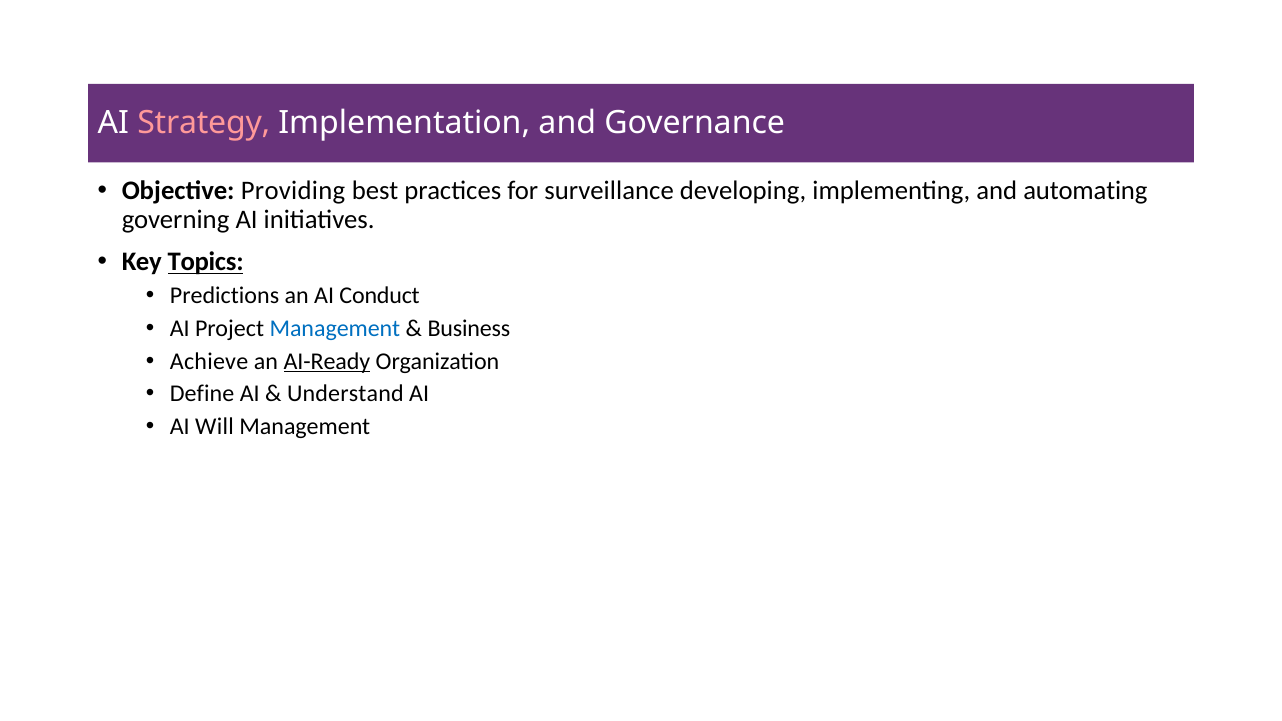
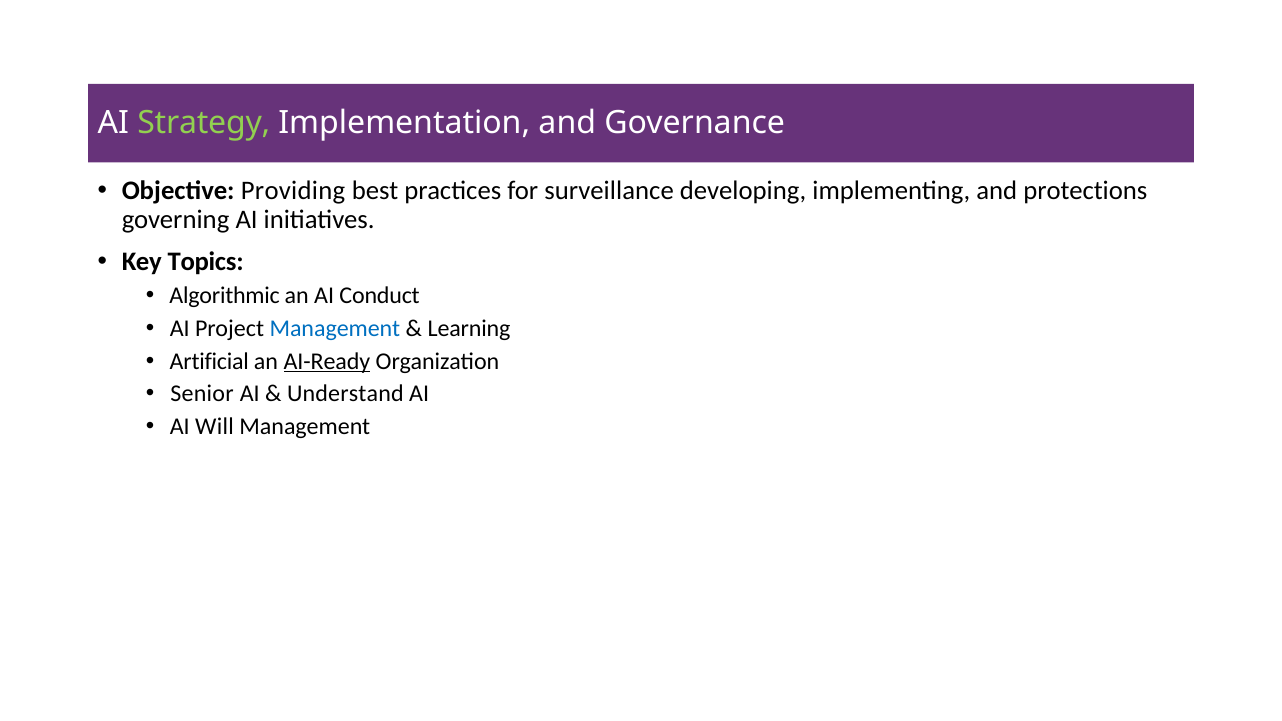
Strategy colour: pink -> light green
automating: automating -> protections
Topics underline: present -> none
Predictions: Predictions -> Algorithmic
Business: Business -> Learning
Achieve: Achieve -> Artificial
Define: Define -> Senior
